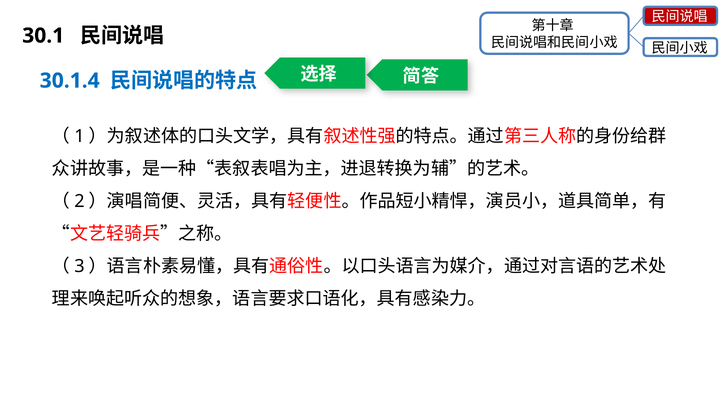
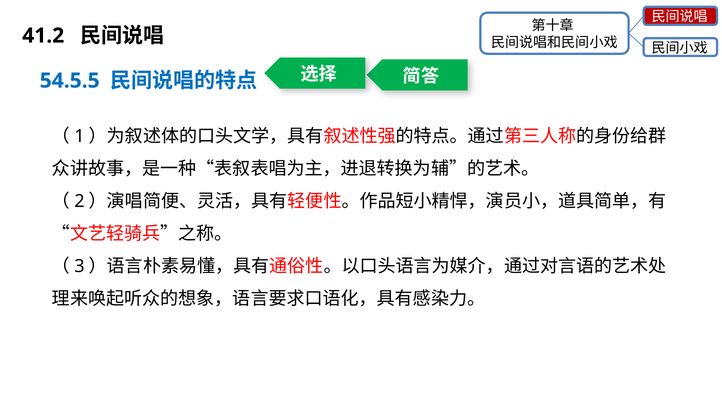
30.1: 30.1 -> 41.2
30.1.4: 30.1.4 -> 54.5.5
